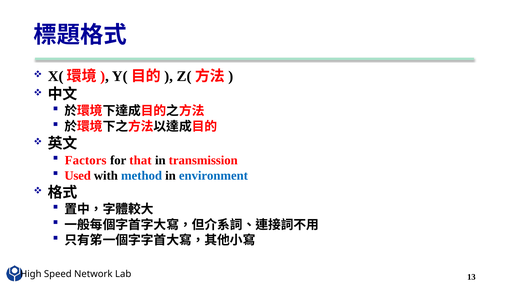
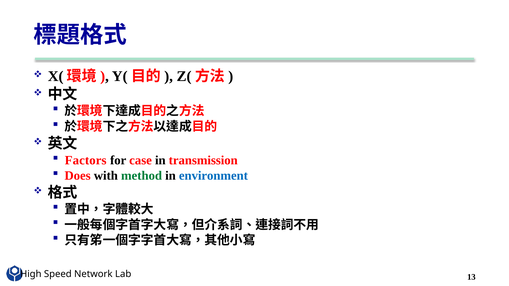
that: that -> case
Used: Used -> Does
method colour: blue -> green
